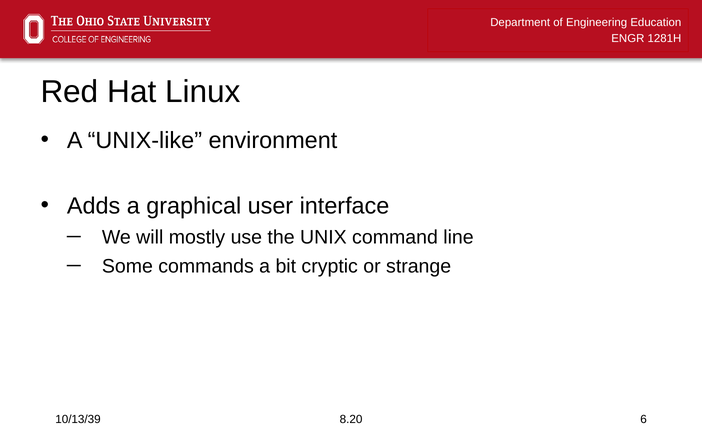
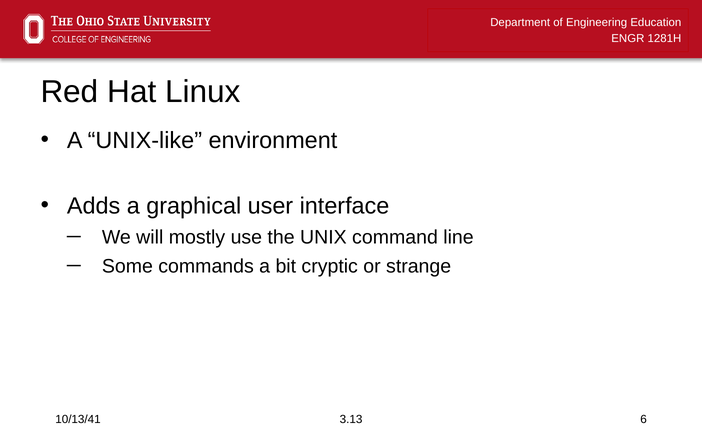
10/13/39: 10/13/39 -> 10/13/41
8.20: 8.20 -> 3.13
